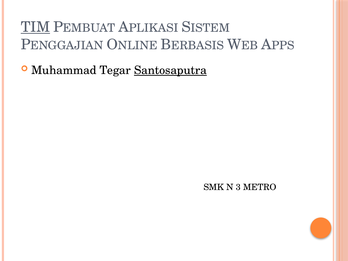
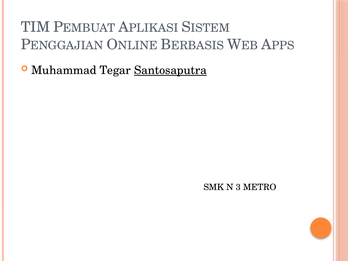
TIM underline: present -> none
